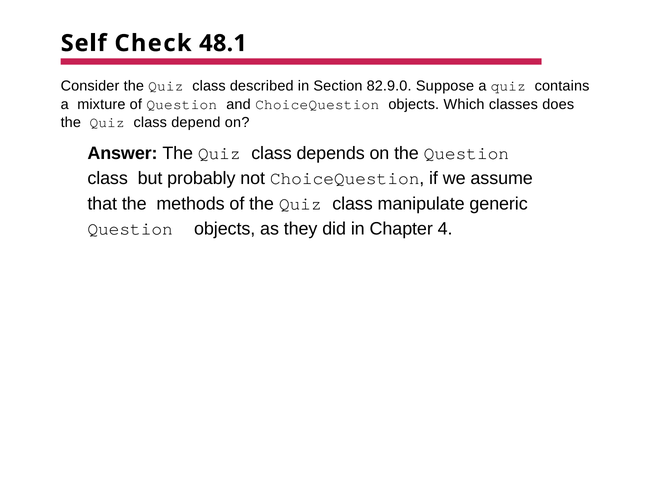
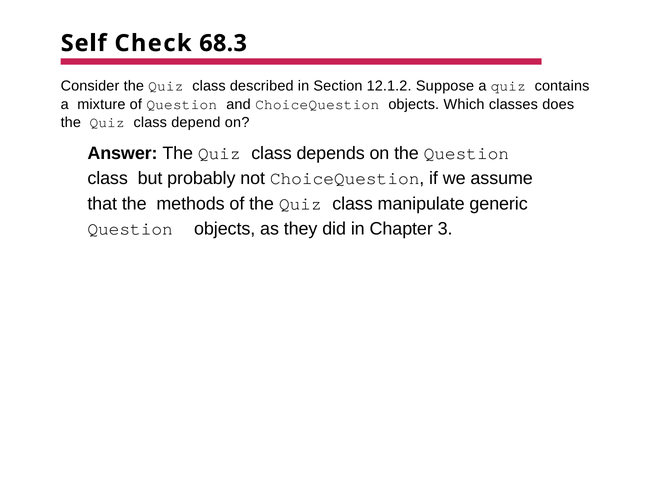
48.1: 48.1 -> 68.3
82.9.0: 82.9.0 -> 12.1.2
4: 4 -> 3
